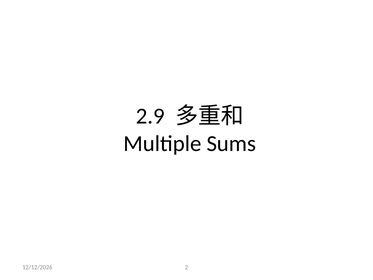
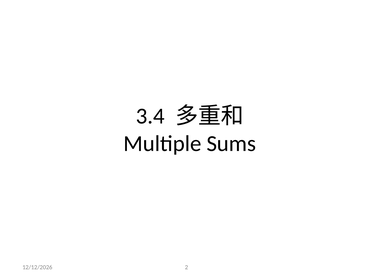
2.9: 2.9 -> 3.4
